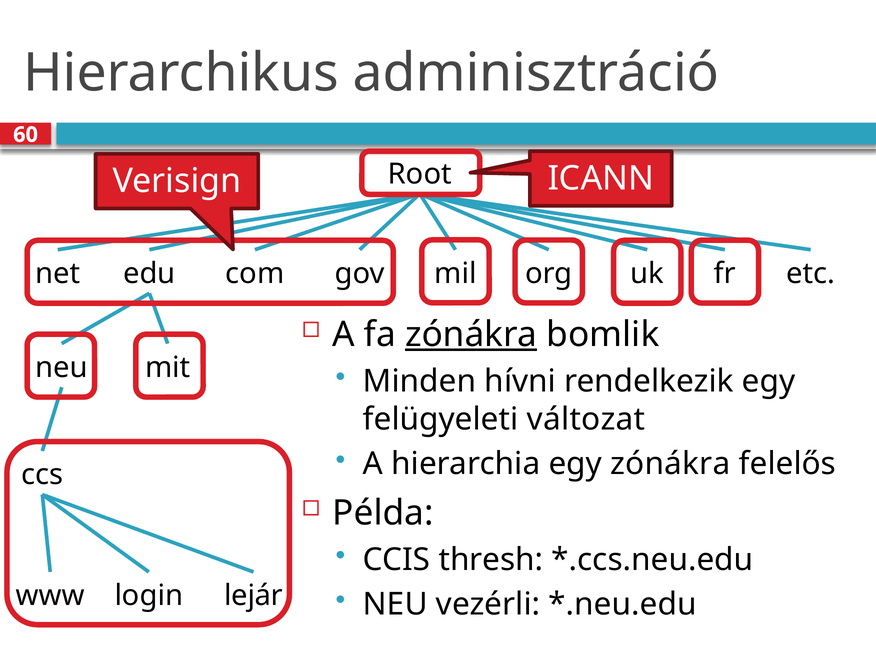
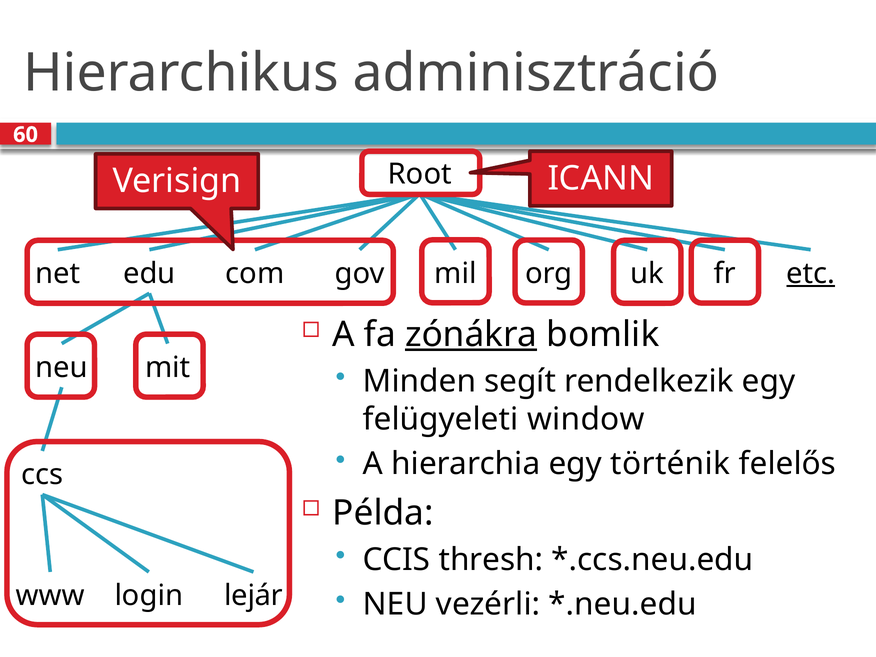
etc underline: none -> present
hívni: hívni -> segít
változat: változat -> window
egy zónákra: zónákra -> történik
